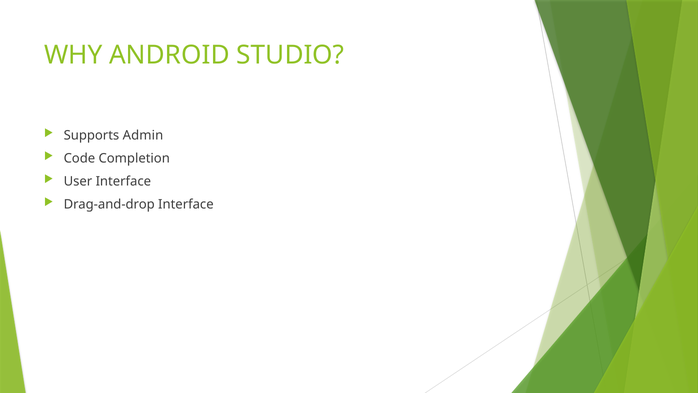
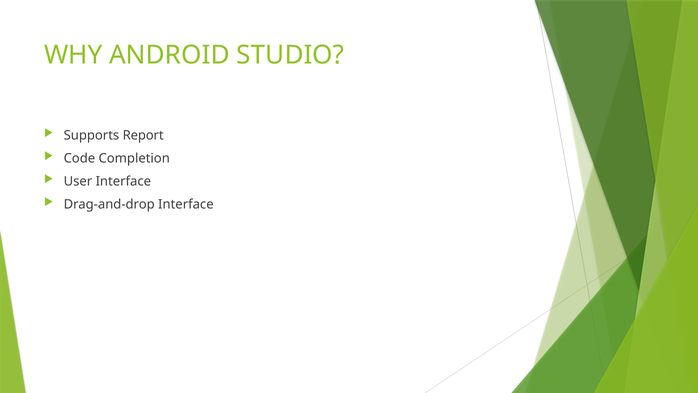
Admin: Admin -> Report
